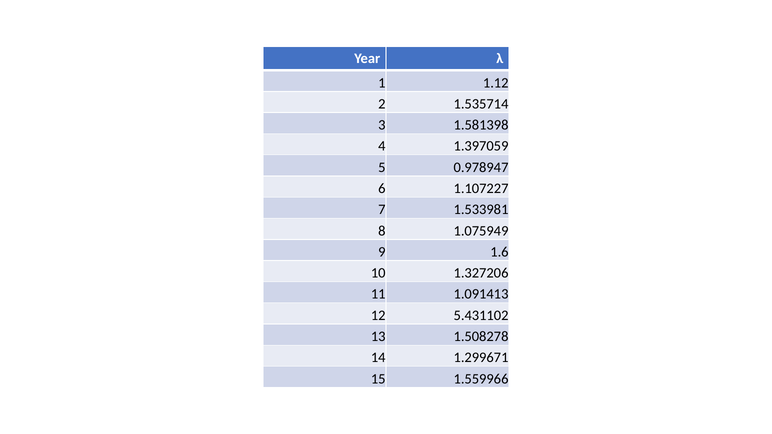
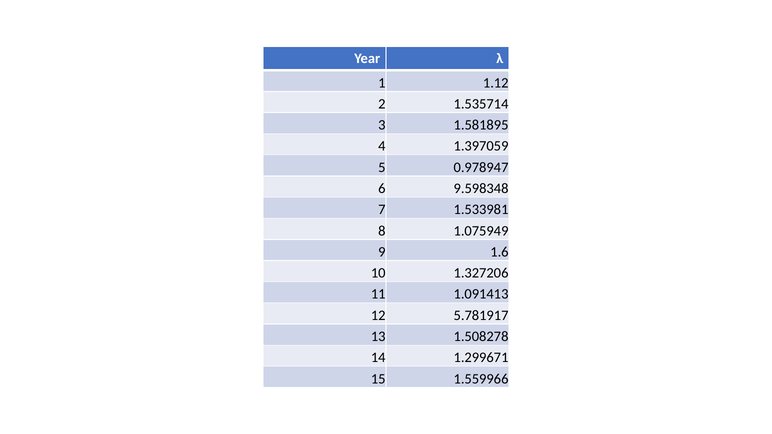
1.581398: 1.581398 -> 1.581895
1.107227: 1.107227 -> 9.598348
5.431102: 5.431102 -> 5.781917
